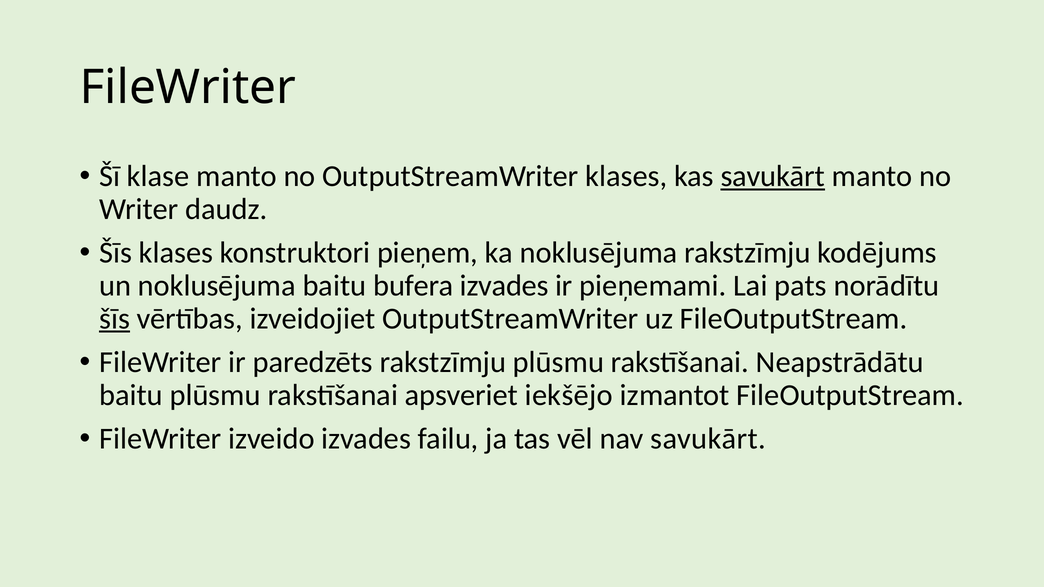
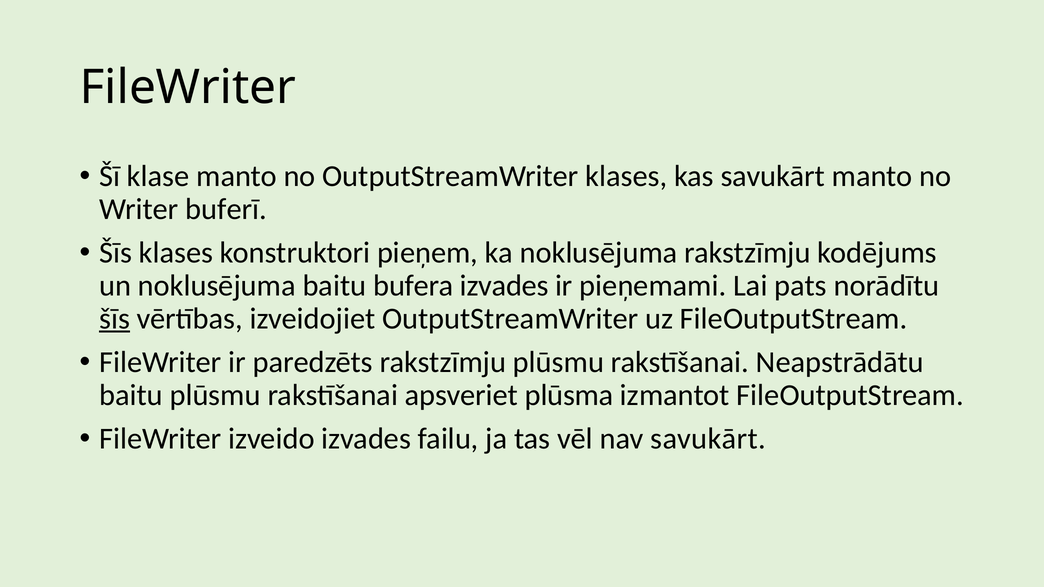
savukārt at (773, 176) underline: present -> none
daudz: daudz -> buferī
iekšējo: iekšējo -> plūsma
